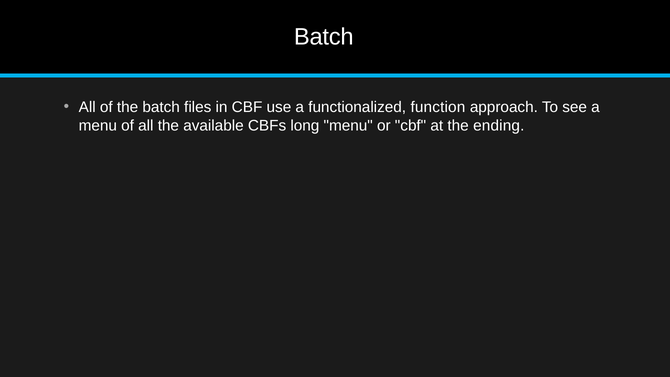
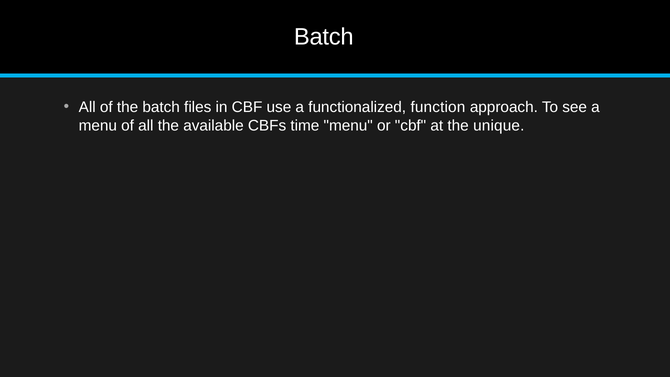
long: long -> time
ending: ending -> unique
